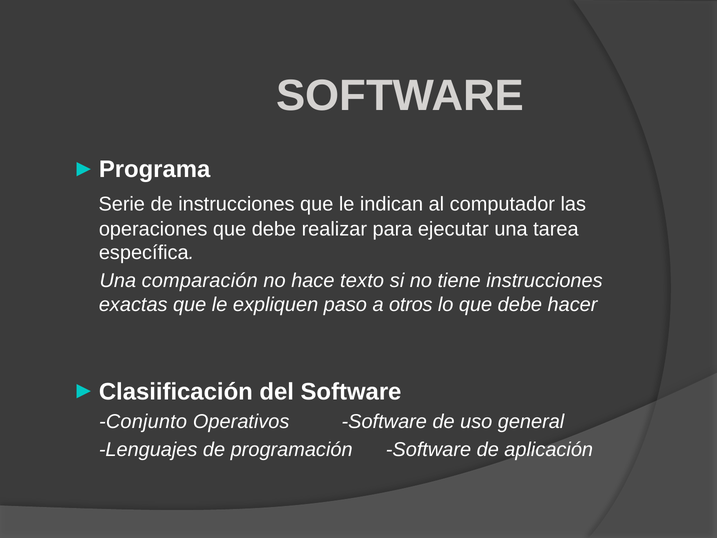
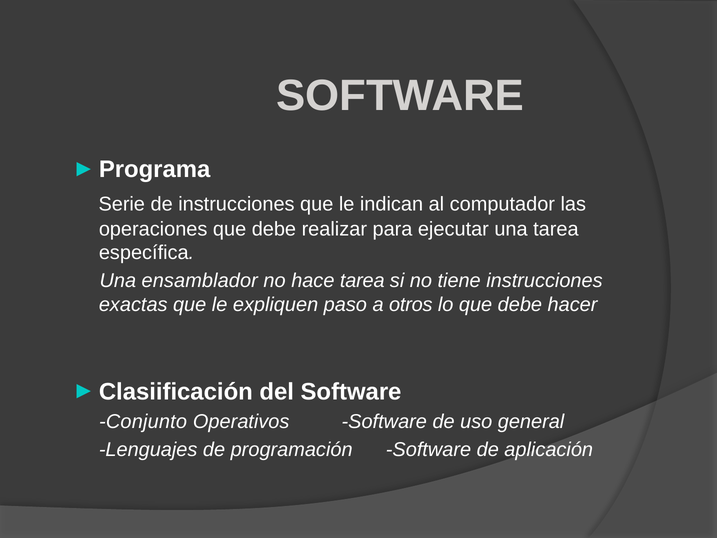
comparación: comparación -> ensamblador
hace texto: texto -> tarea
